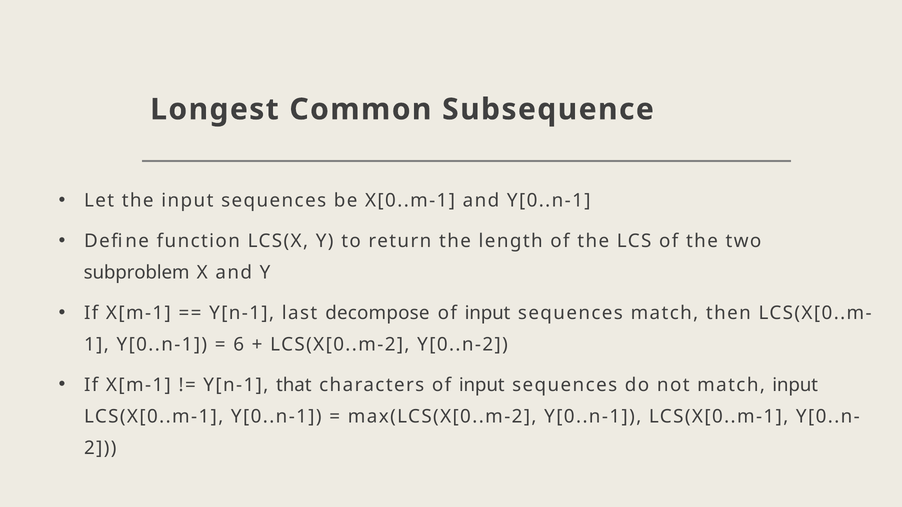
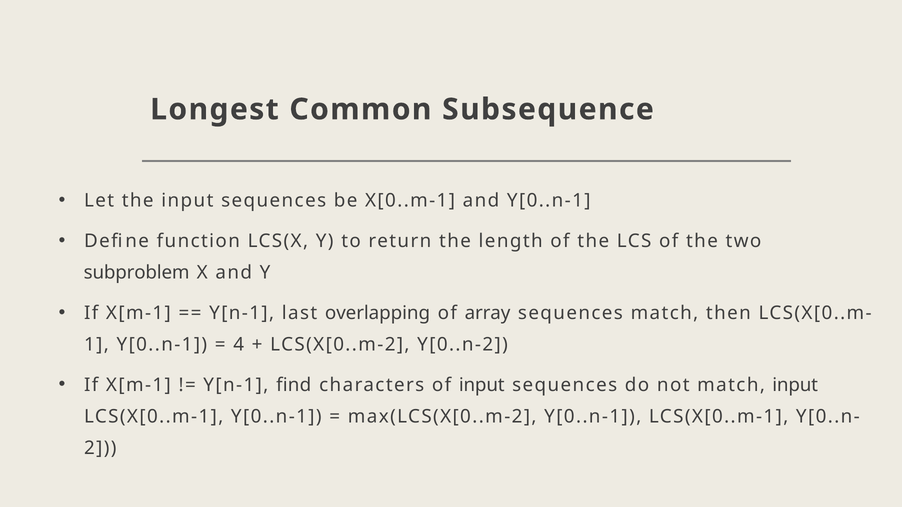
decompose: decompose -> overlapping
input at (488, 313): input -> array
6: 6 -> 4
that: that -> find
